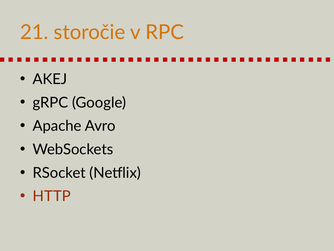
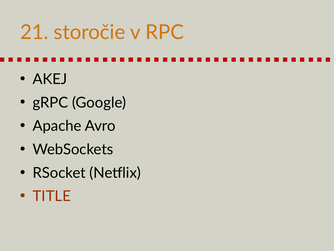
HTTP: HTTP -> TITLE
